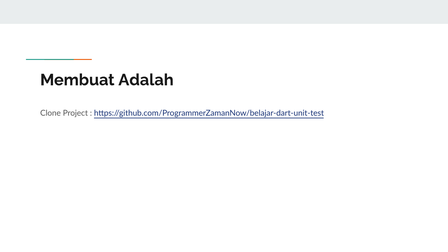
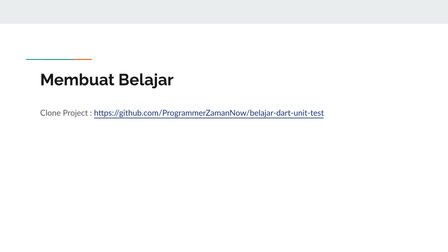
Adalah: Adalah -> Belajar
